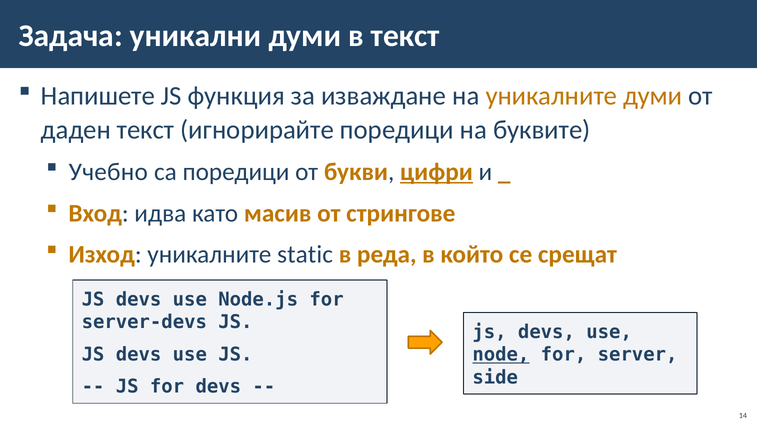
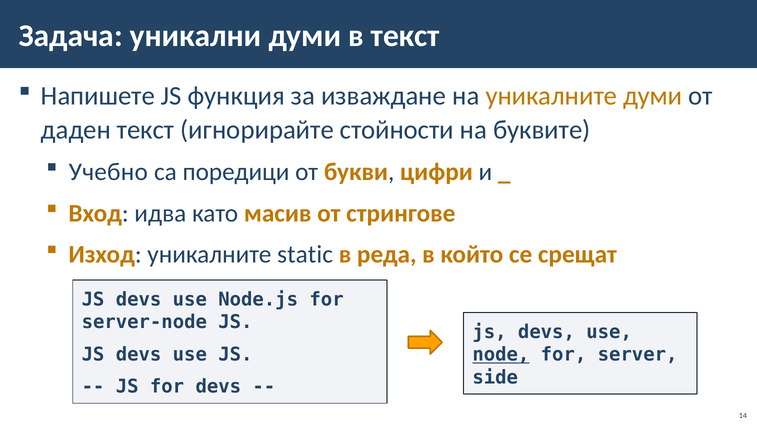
игнорирайте поредици: поредици -> стойности
цифри underline: present -> none
server-devs: server-devs -> server-node
